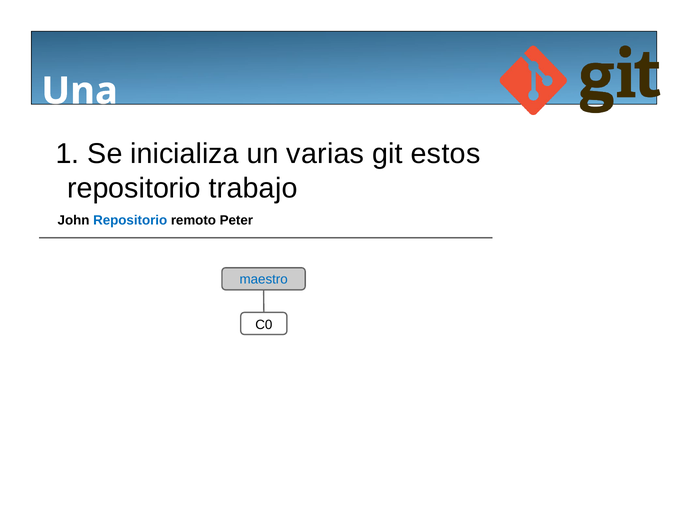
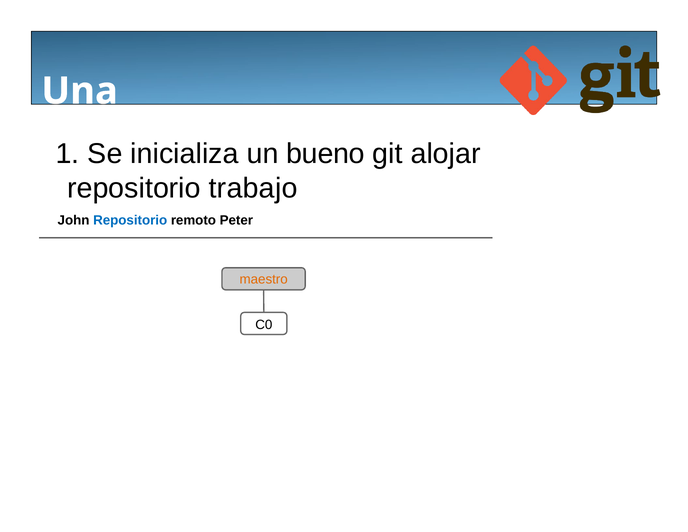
varias: varias -> bueno
estos: estos -> alojar
maestro colour: blue -> orange
